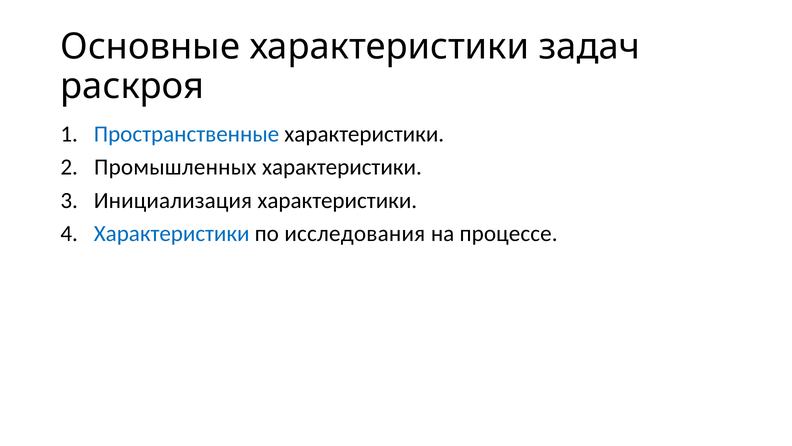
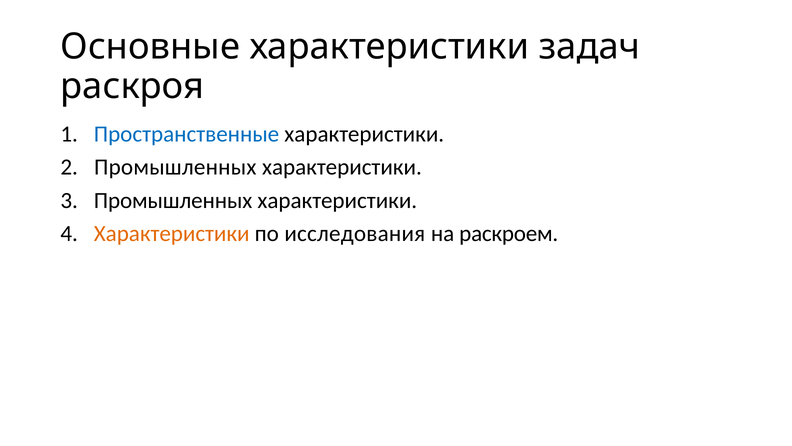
Инициализация at (173, 200): Инициализация -> Промышленных
Характеристики at (172, 234) colour: blue -> orange
процессе: процессе -> раскроем
